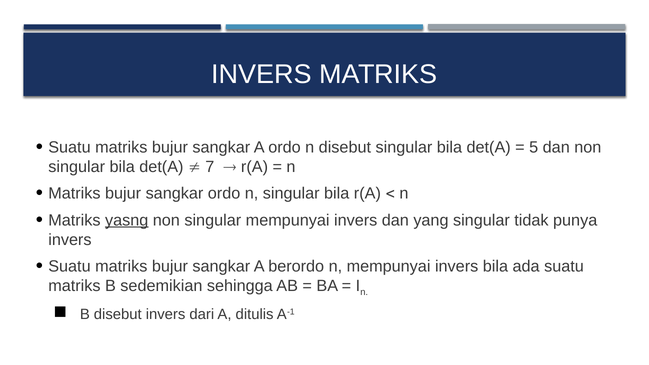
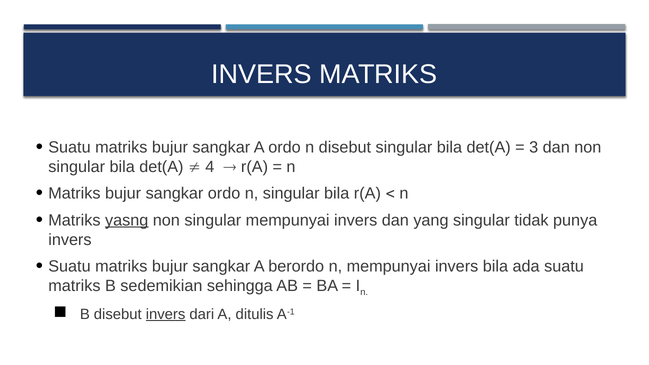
5: 5 -> 3
7: 7 -> 4
invers at (166, 314) underline: none -> present
